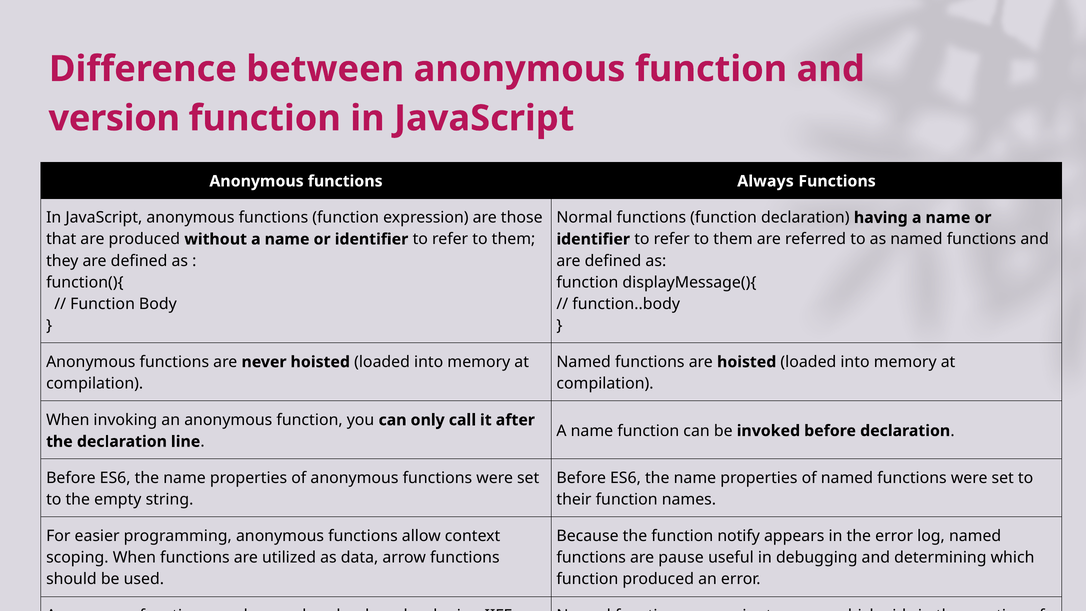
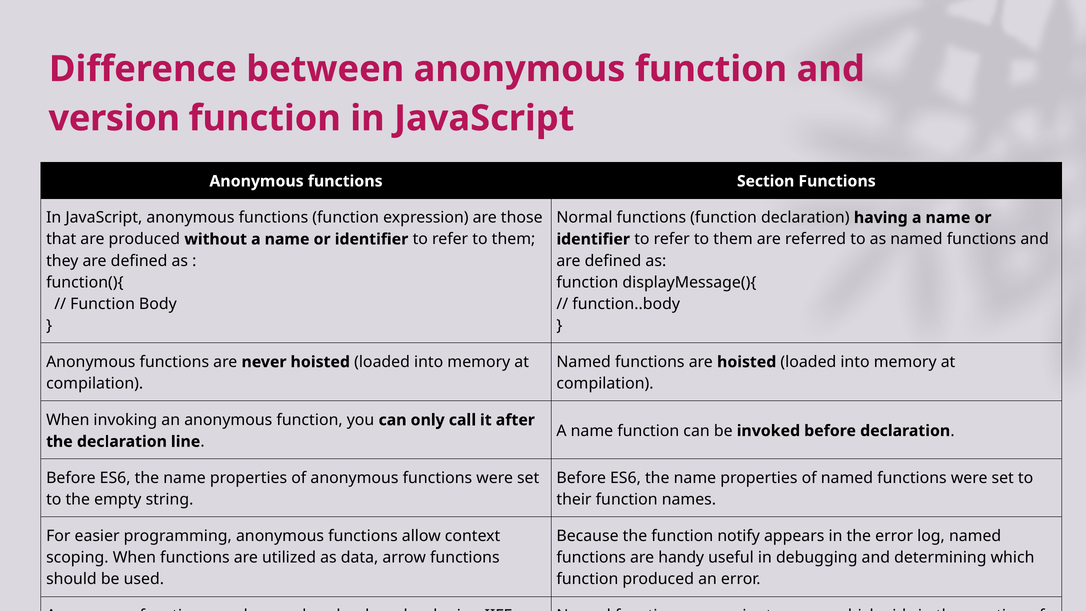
Always: Always -> Section
are pause: pause -> handy
